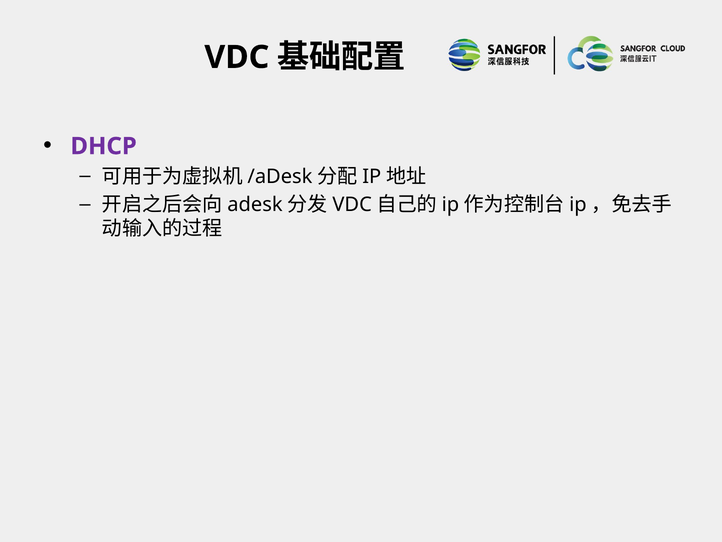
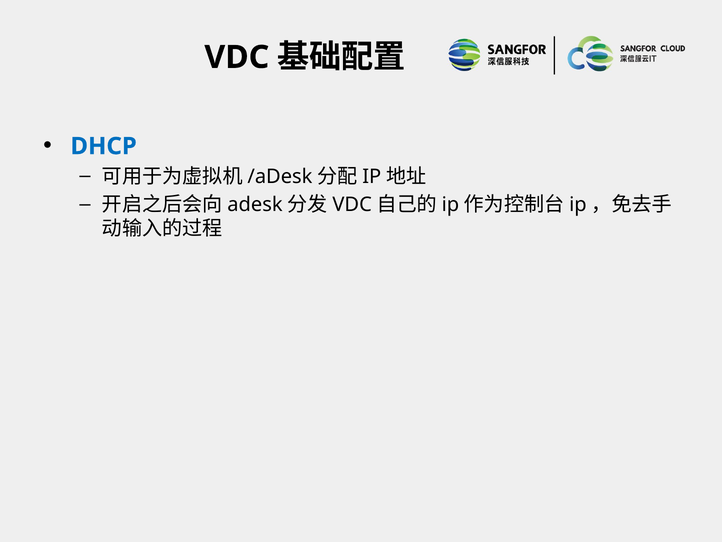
DHCP colour: purple -> blue
